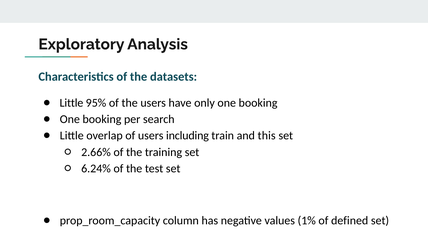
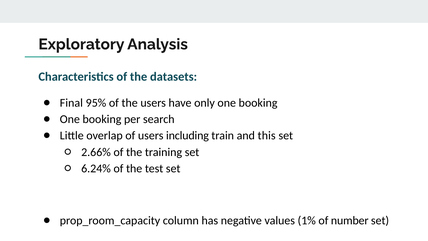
Little at (71, 103): Little -> Final
defined: defined -> number
